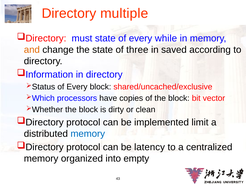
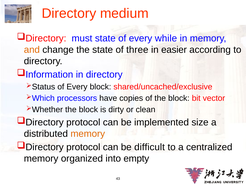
multiple: multiple -> medium
saved: saved -> easier
limit: limit -> size
memory at (88, 134) colour: blue -> orange
latency: latency -> difficult
